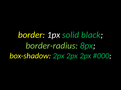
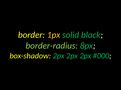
1px colour: white -> yellow
